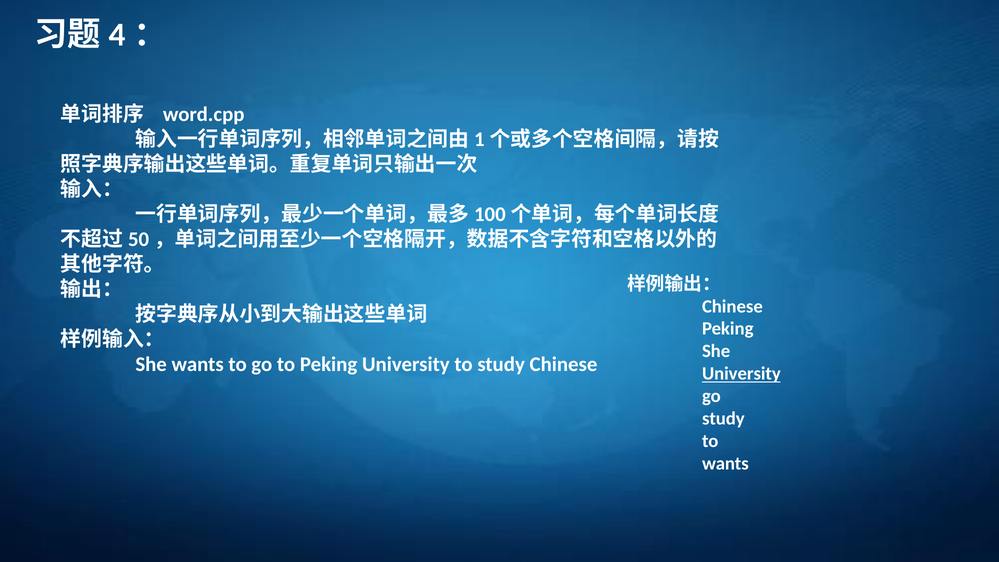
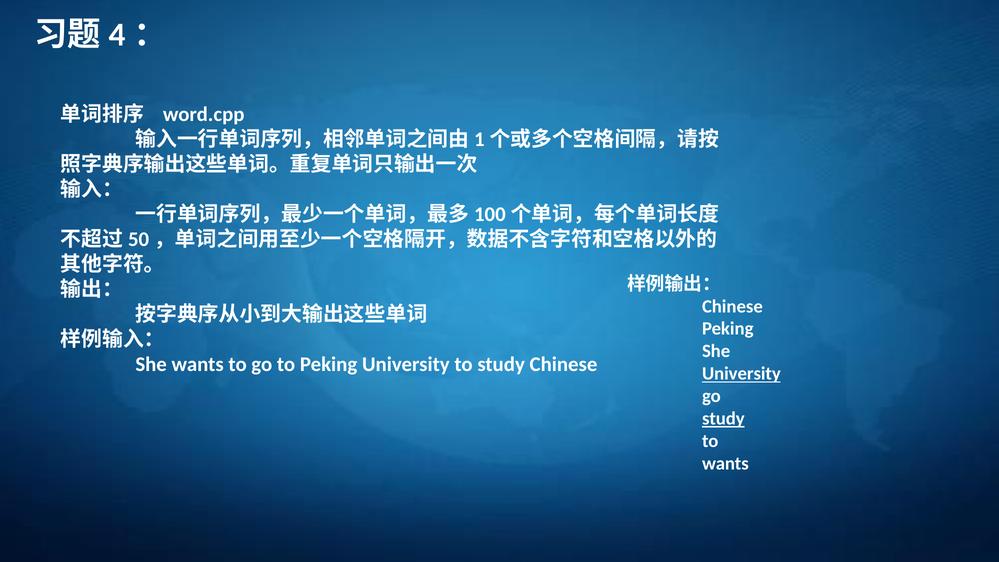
study at (723, 419) underline: none -> present
